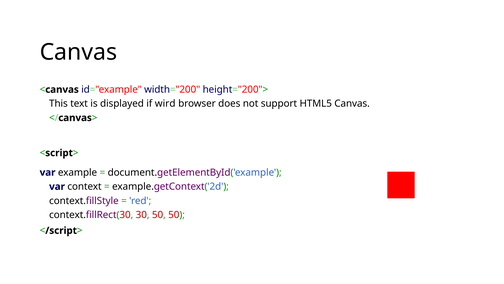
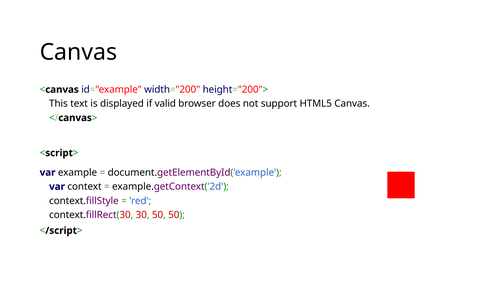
wird: wird -> valid
